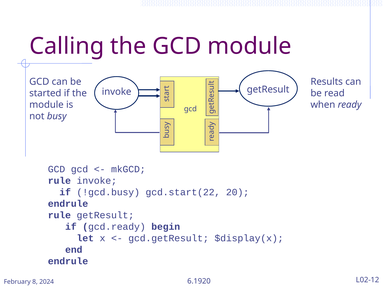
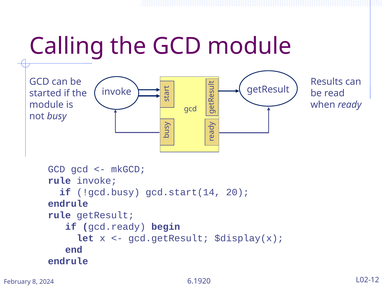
gcd.start(22: gcd.start(22 -> gcd.start(14
